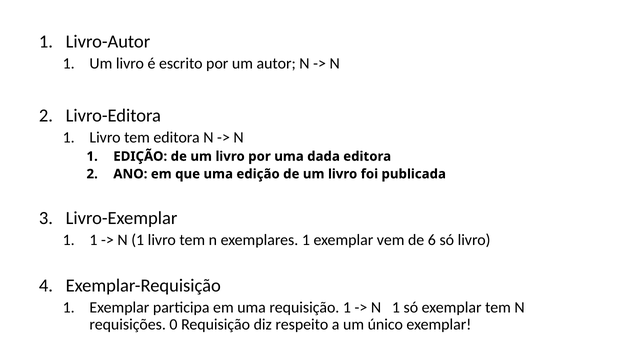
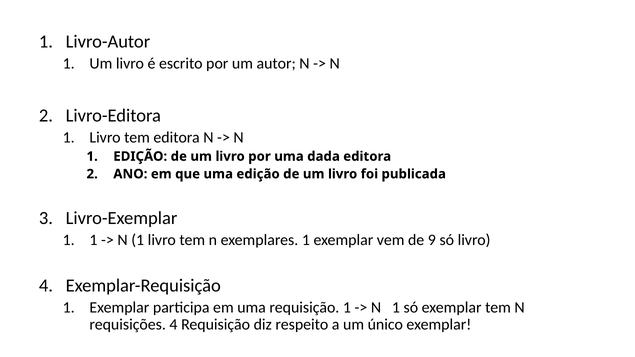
6: 6 -> 9
requisições 0: 0 -> 4
